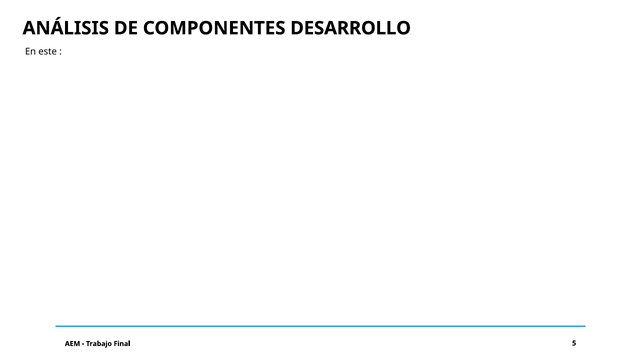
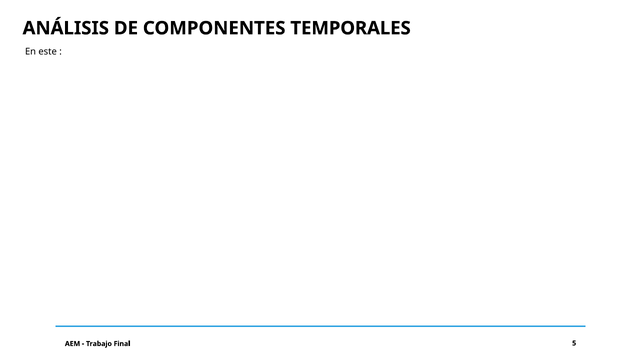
DESARROLLO: DESARROLLO -> TEMPORALES
